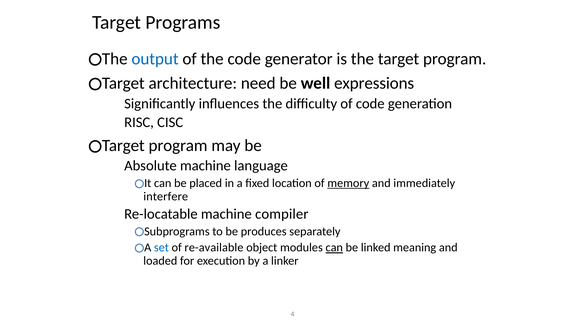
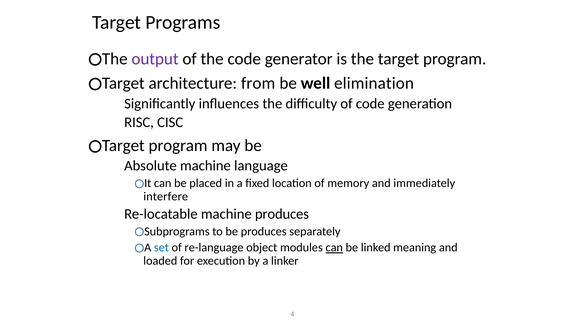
output colour: blue -> purple
need: need -> from
expressions: expressions -> elimination
memory underline: present -> none
machine compiler: compiler -> produces
re-available: re-available -> re-language
